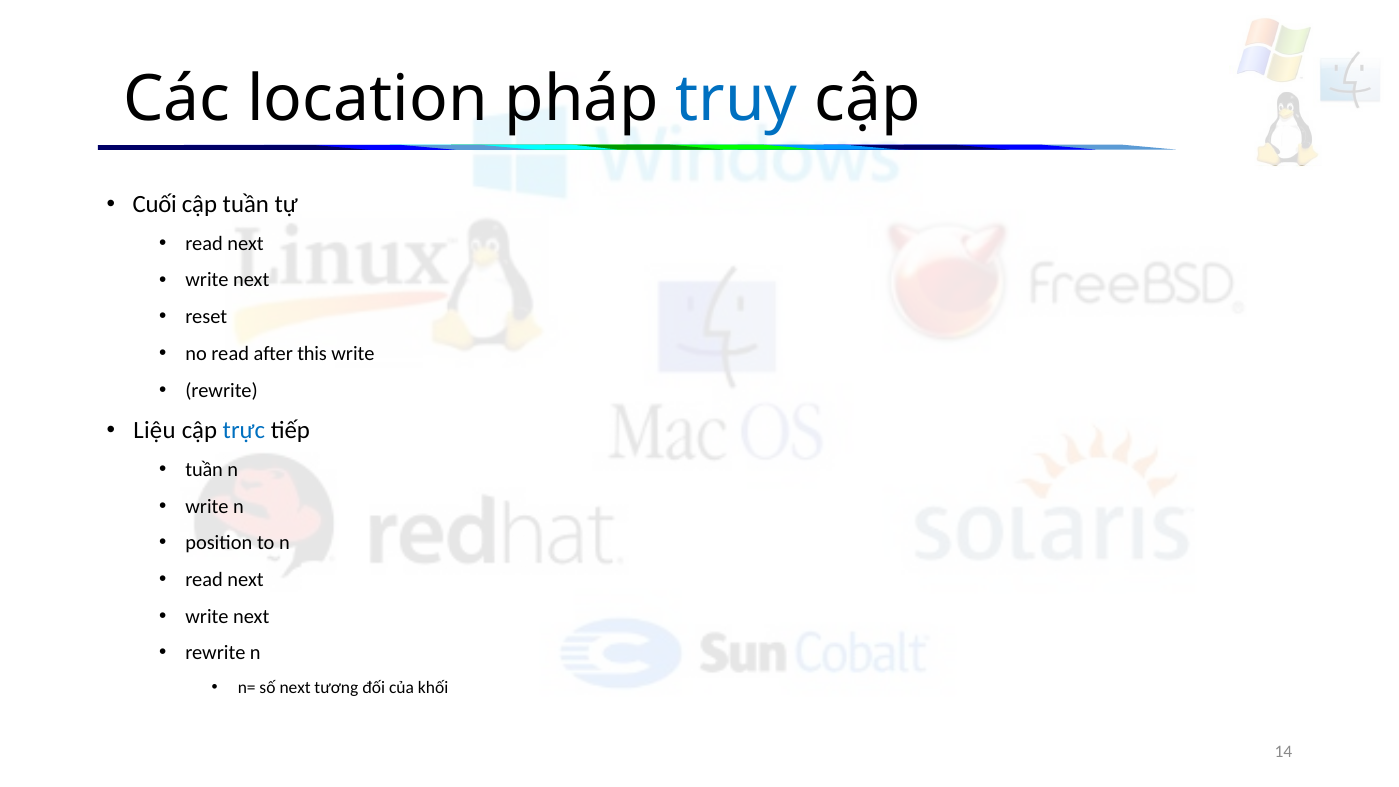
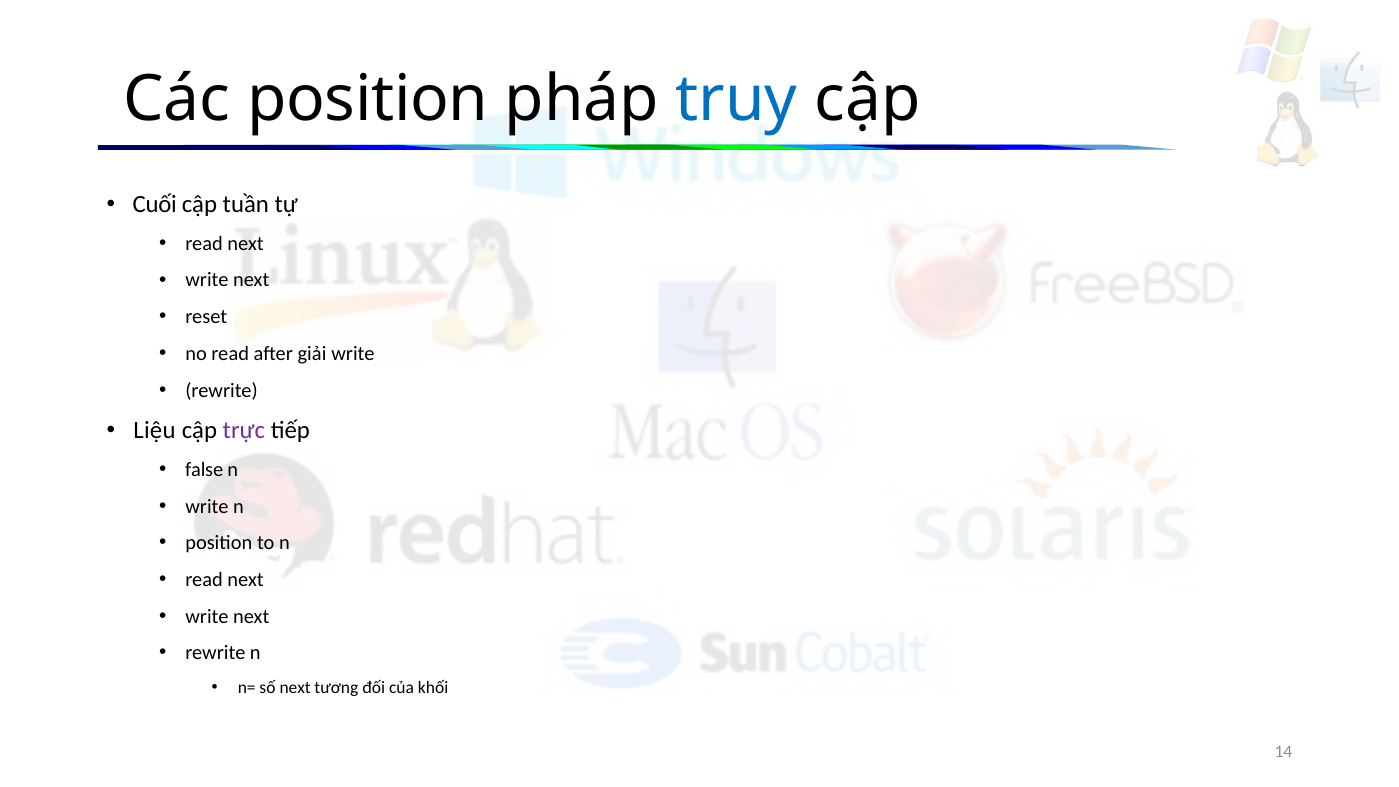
Các location: location -> position
this: this -> giải
trực colour: blue -> purple
tuần at (204, 470): tuần -> false
